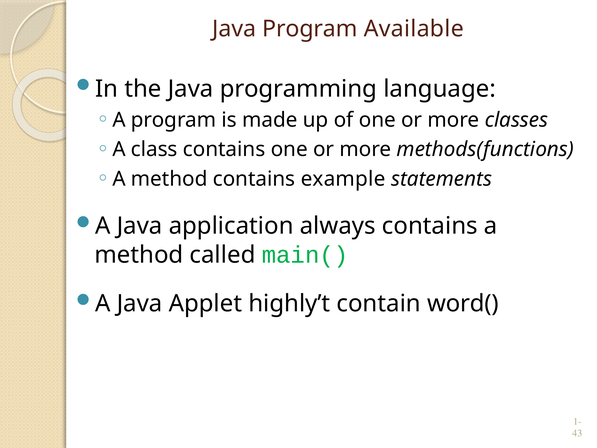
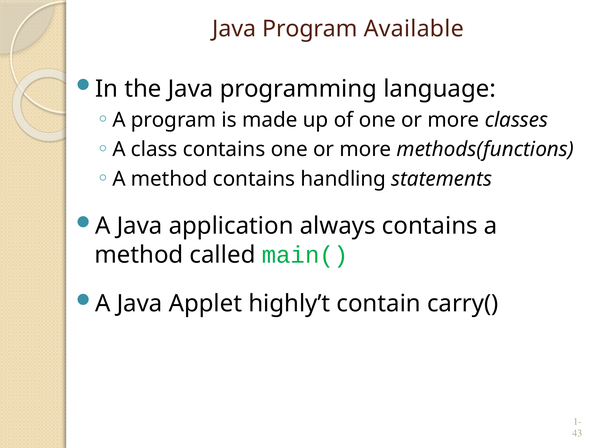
example: example -> handling
word(: word( -> carry(
